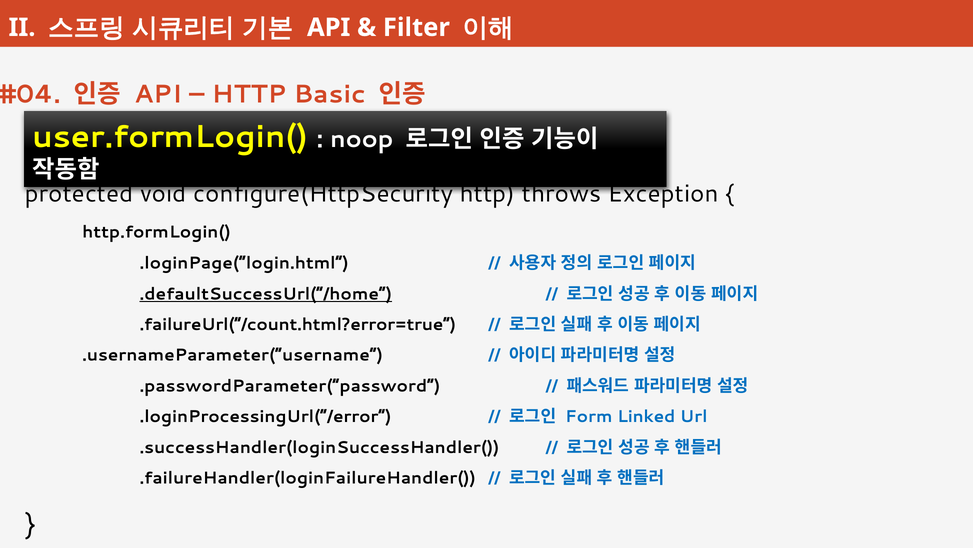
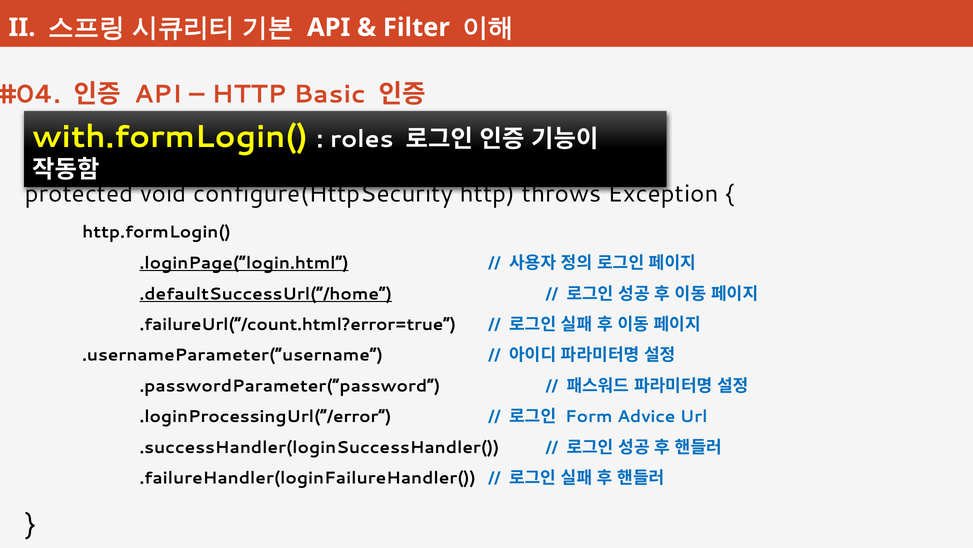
user.formLogin(: user.formLogin( -> with.formLogin(
noop: noop -> roles
.loginPage(“login.html underline: none -> present
Linked: Linked -> Advice
